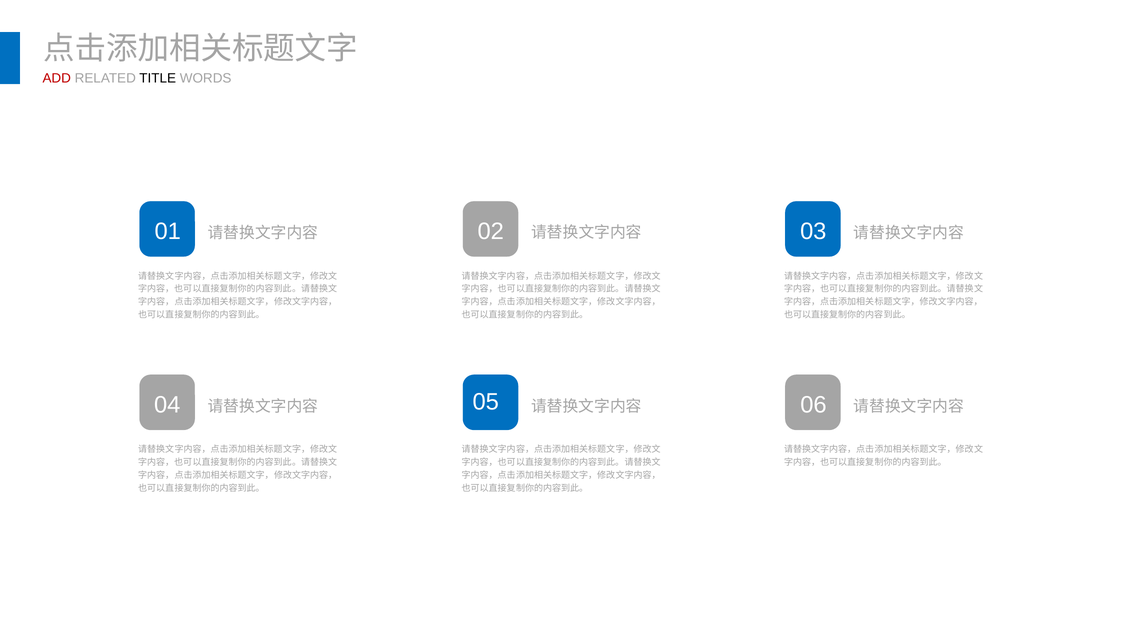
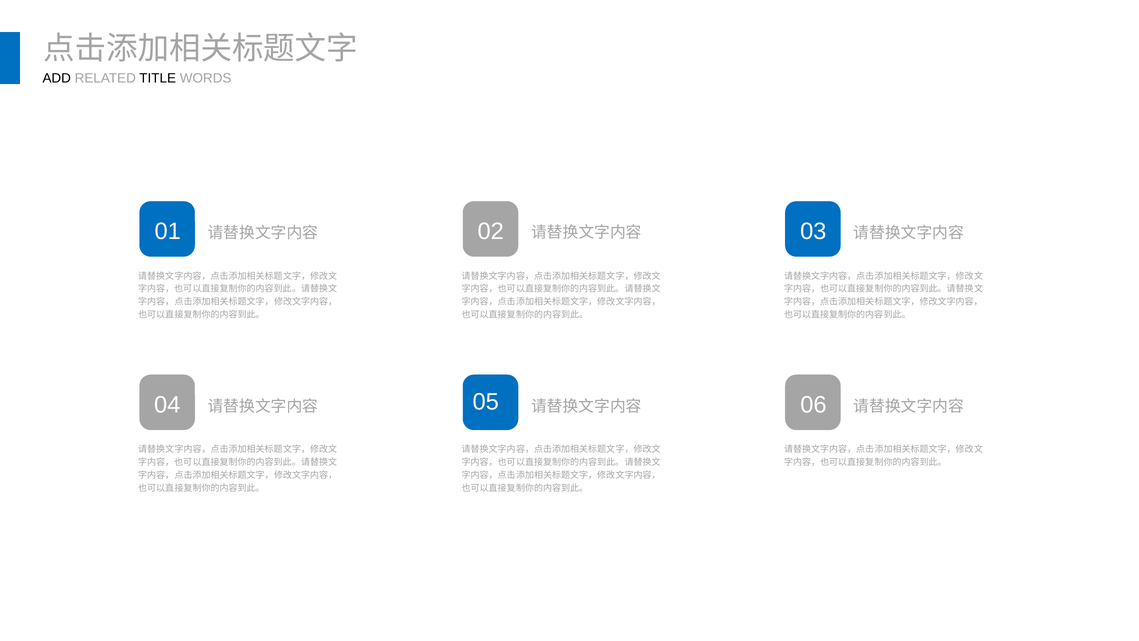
ADD colour: red -> black
